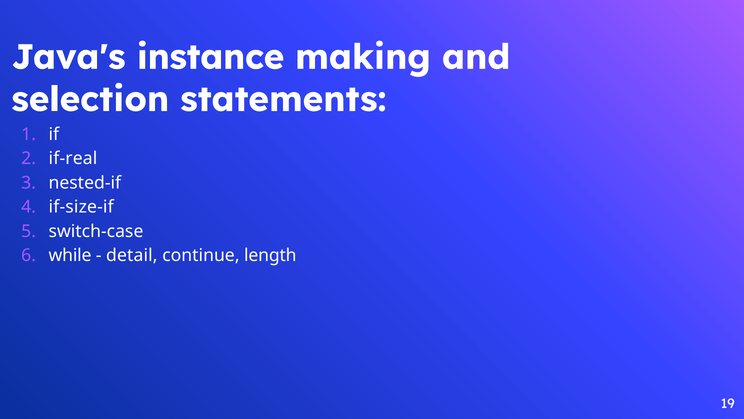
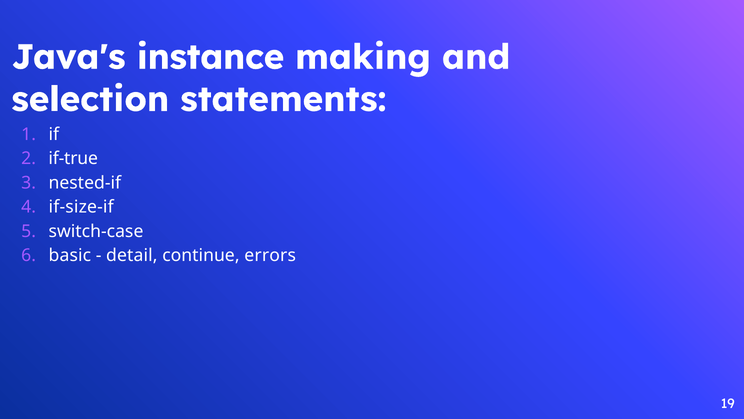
if-real: if-real -> if-true
while: while -> basic
length: length -> errors
